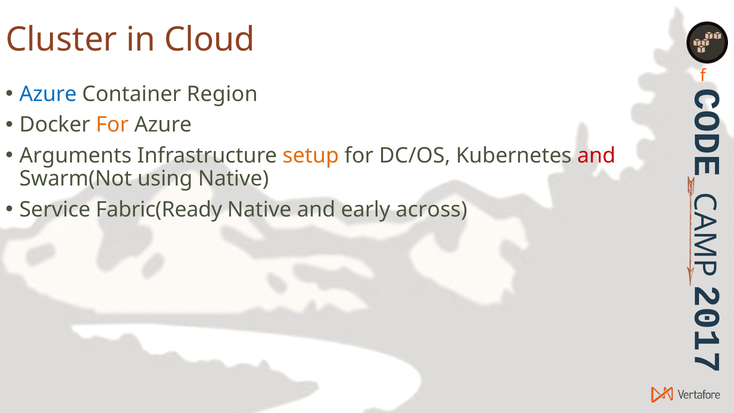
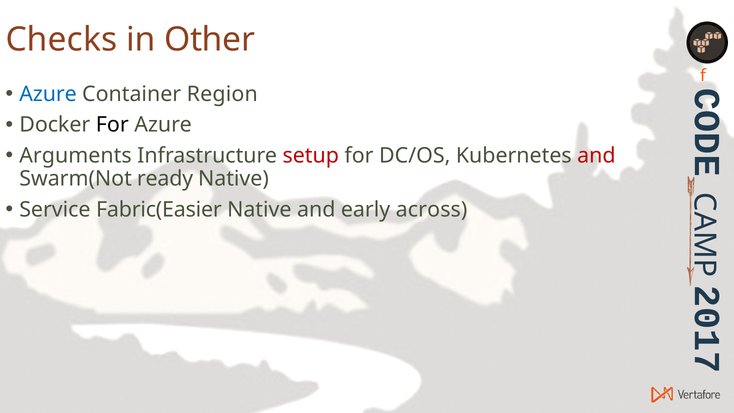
Cluster: Cluster -> Checks
Cloud: Cloud -> Other
For at (112, 125) colour: orange -> black
setup colour: orange -> red
using: using -> ready
Fabric(Ready: Fabric(Ready -> Fabric(Easier
